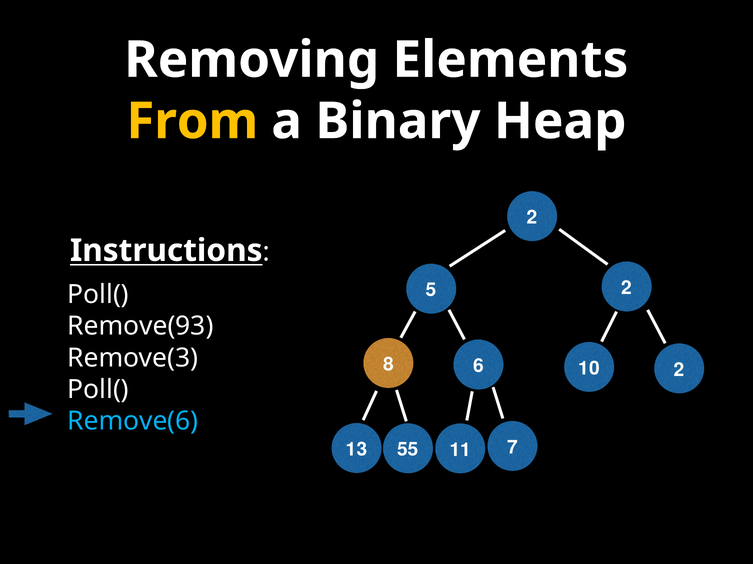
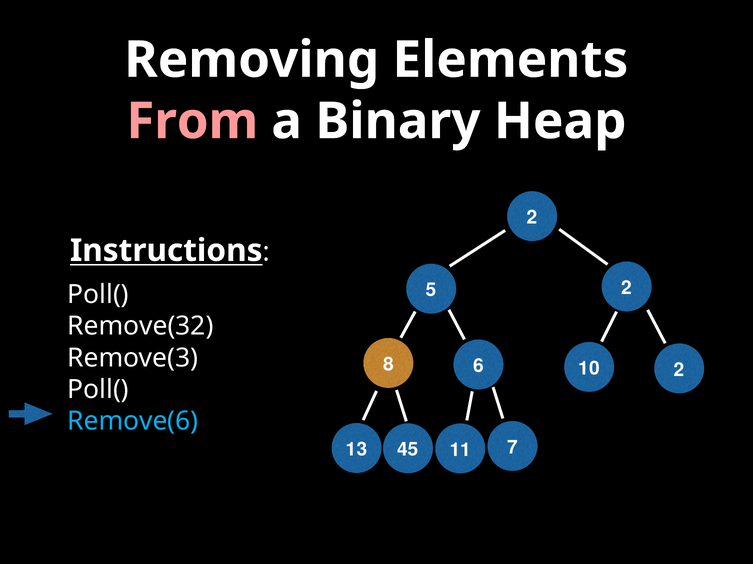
From colour: yellow -> pink
Remove(93: Remove(93 -> Remove(32
55: 55 -> 45
